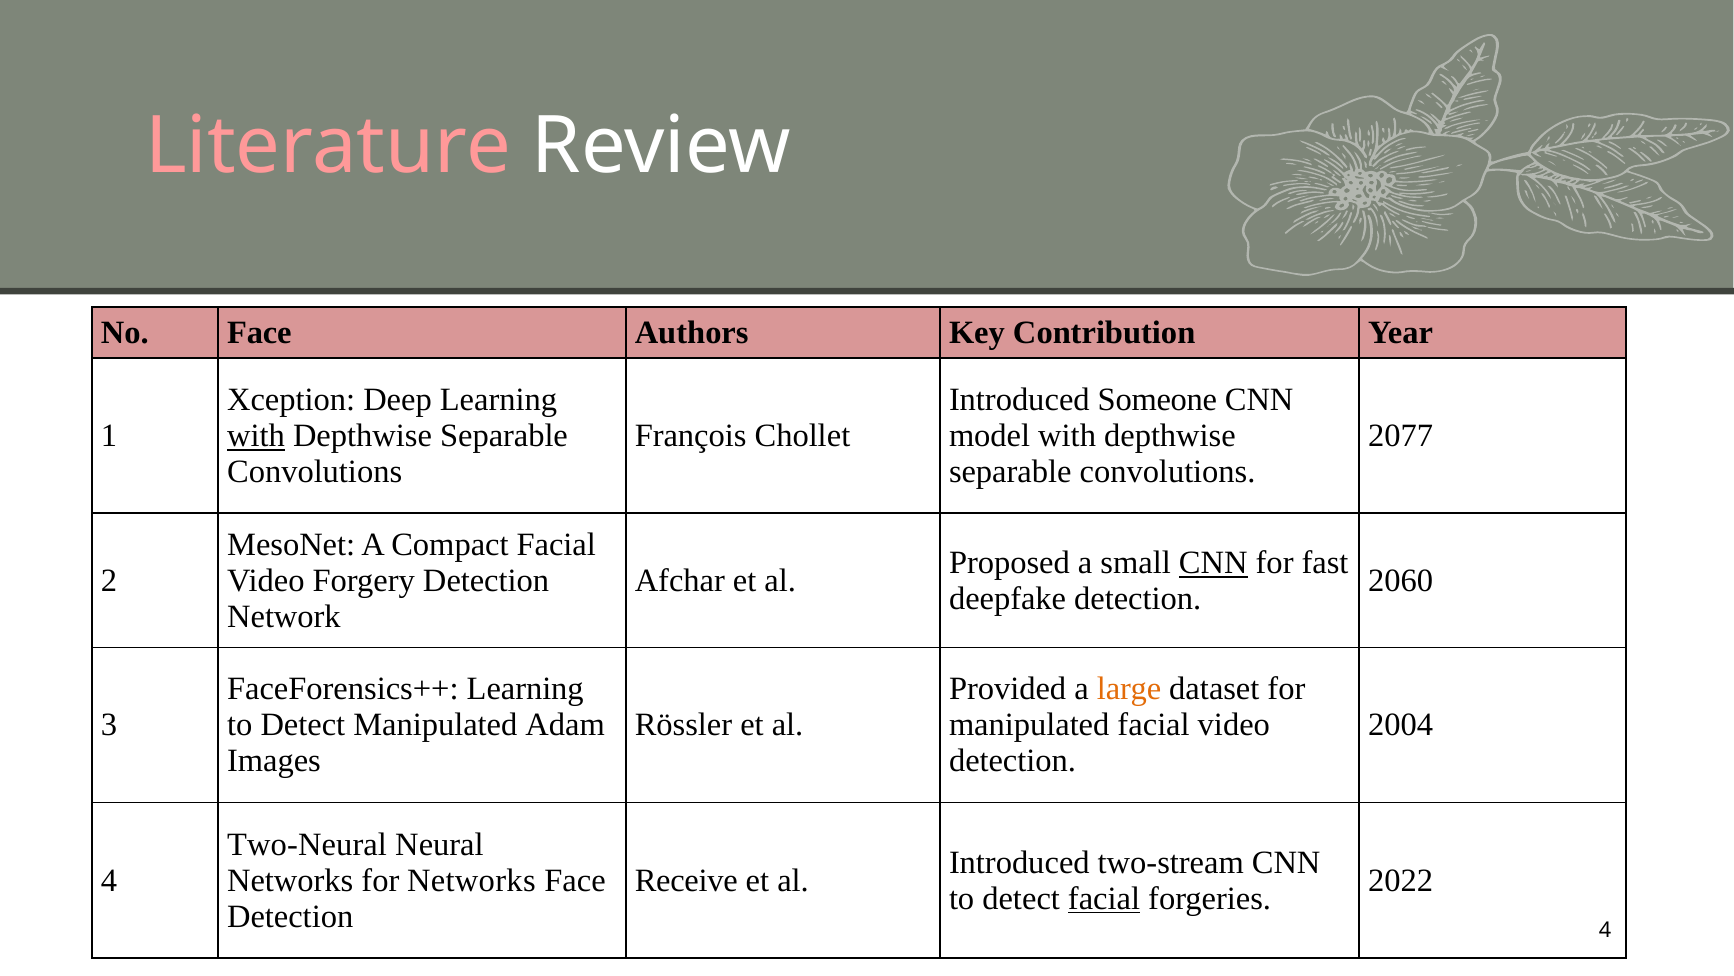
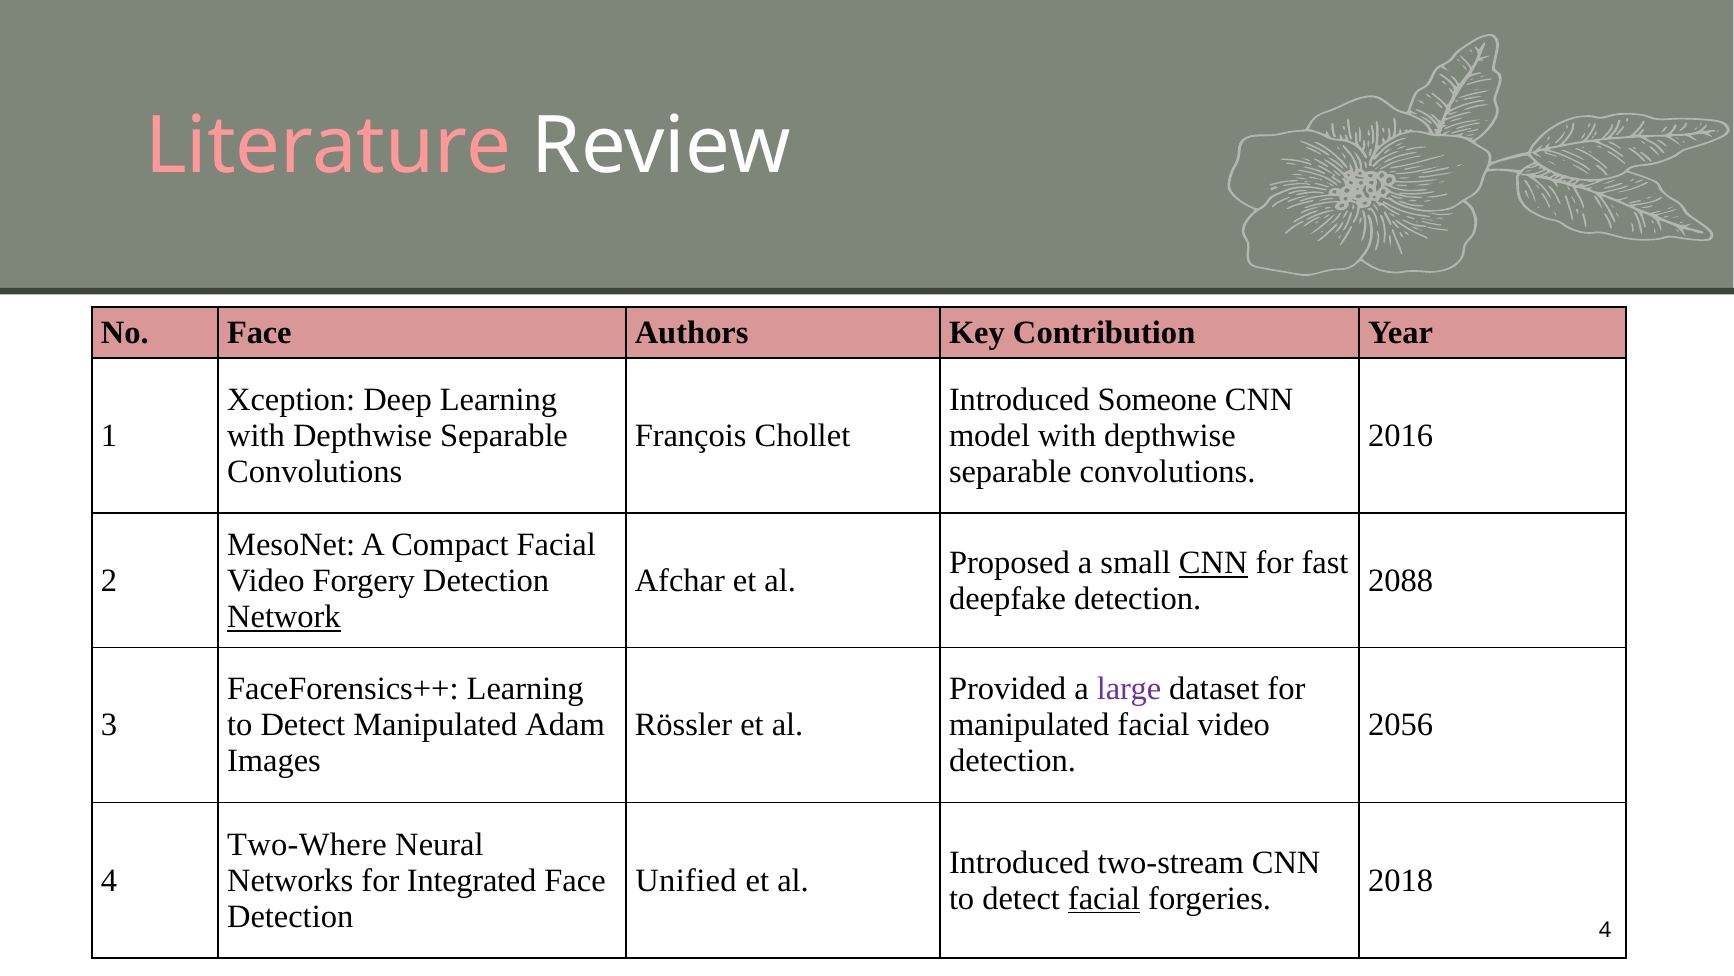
with at (256, 436) underline: present -> none
2077: 2077 -> 2016
2060: 2060 -> 2088
Network underline: none -> present
large colour: orange -> purple
2004: 2004 -> 2056
Two-Neural: Two-Neural -> Two-Where
for Networks: Networks -> Integrated
Receive: Receive -> Unified
2022: 2022 -> 2018
